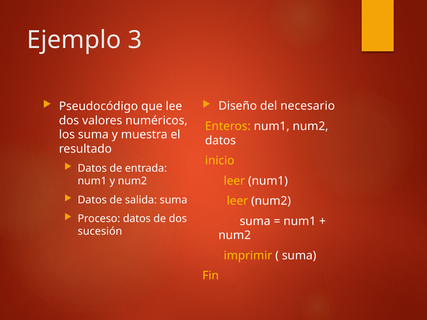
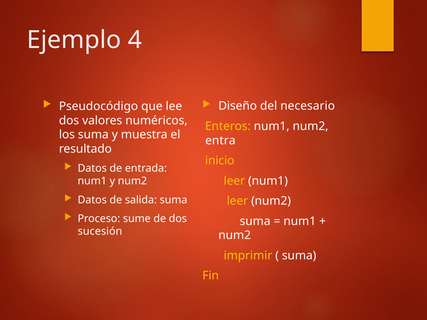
3: 3 -> 4
datos at (220, 141): datos -> entra
Proceso datos: datos -> sume
